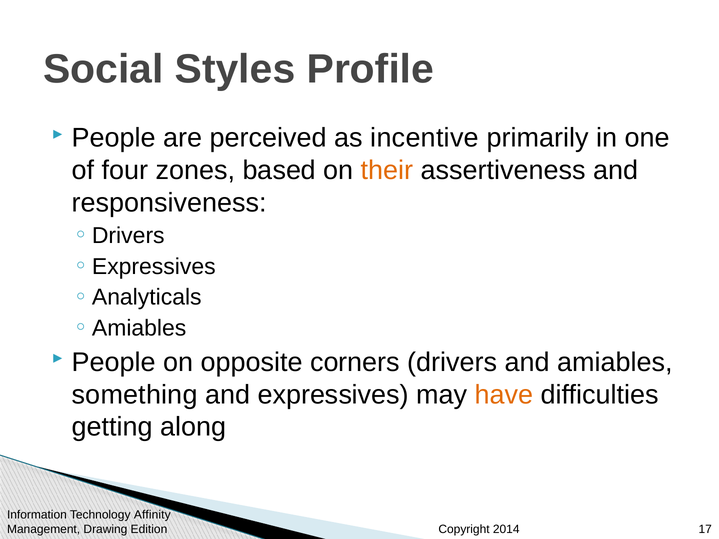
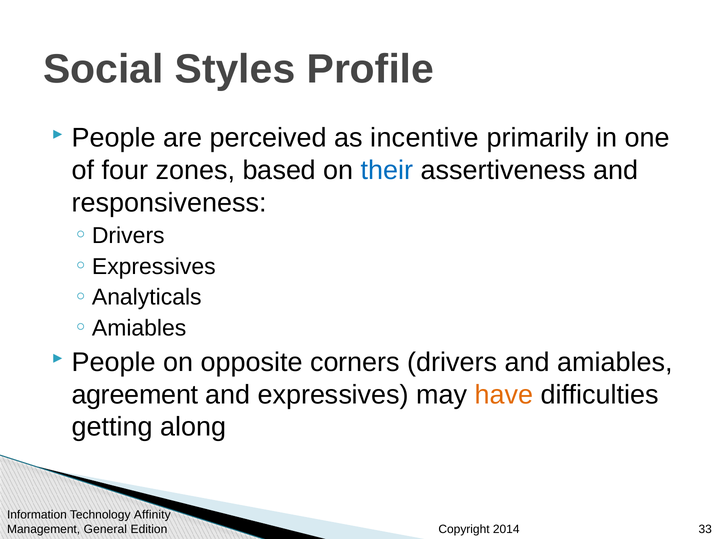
their colour: orange -> blue
something: something -> agreement
Drawing: Drawing -> General
17: 17 -> 33
